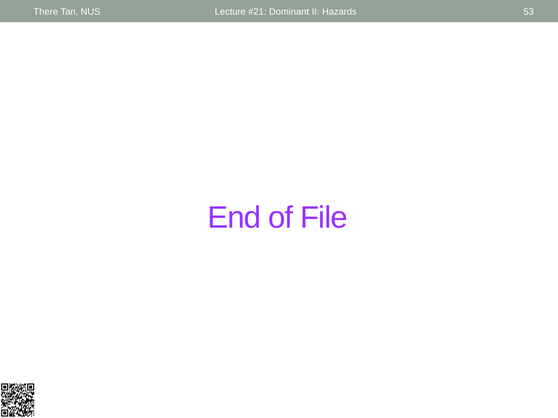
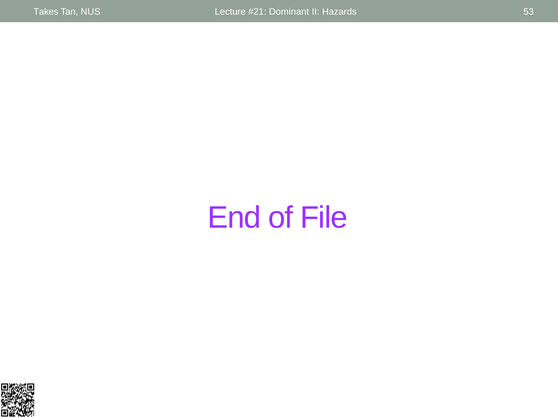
There: There -> Takes
